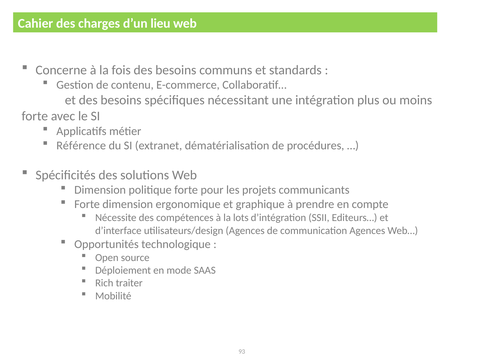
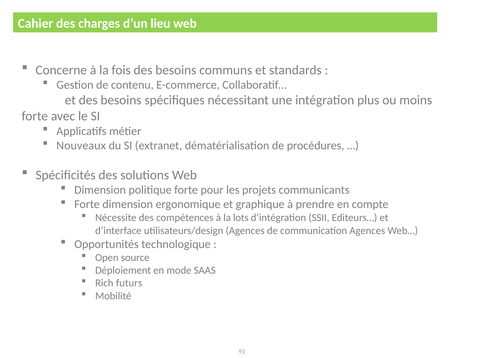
Référence: Référence -> Nouveaux
traiter: traiter -> futurs
